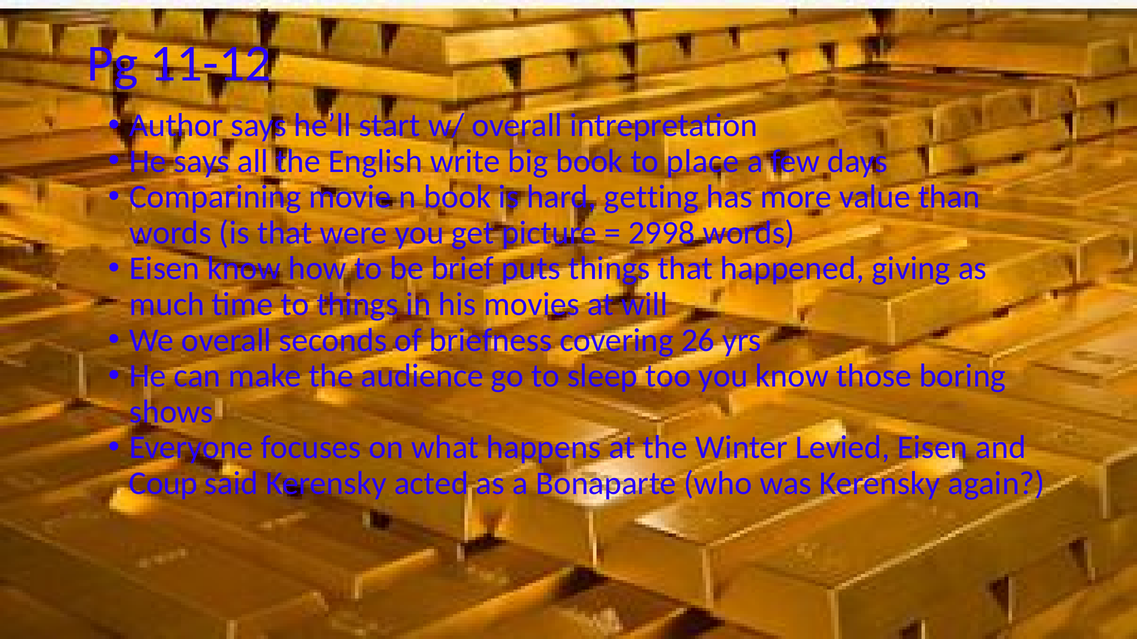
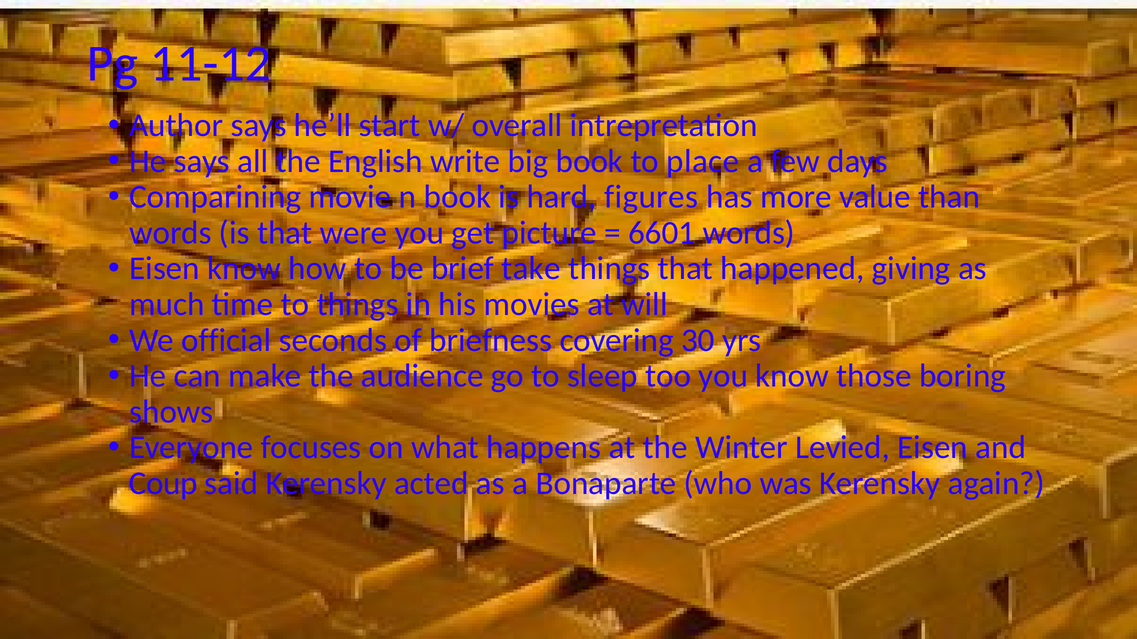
getting: getting -> figures
2998: 2998 -> 6601
puts: puts -> take
We overall: overall -> official
26: 26 -> 30
